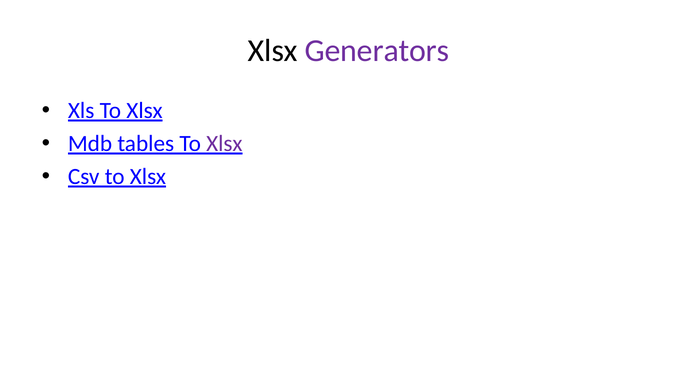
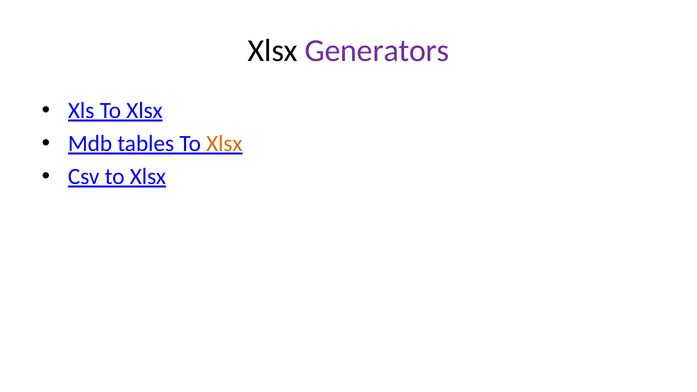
Xlsx at (224, 144) colour: purple -> orange
